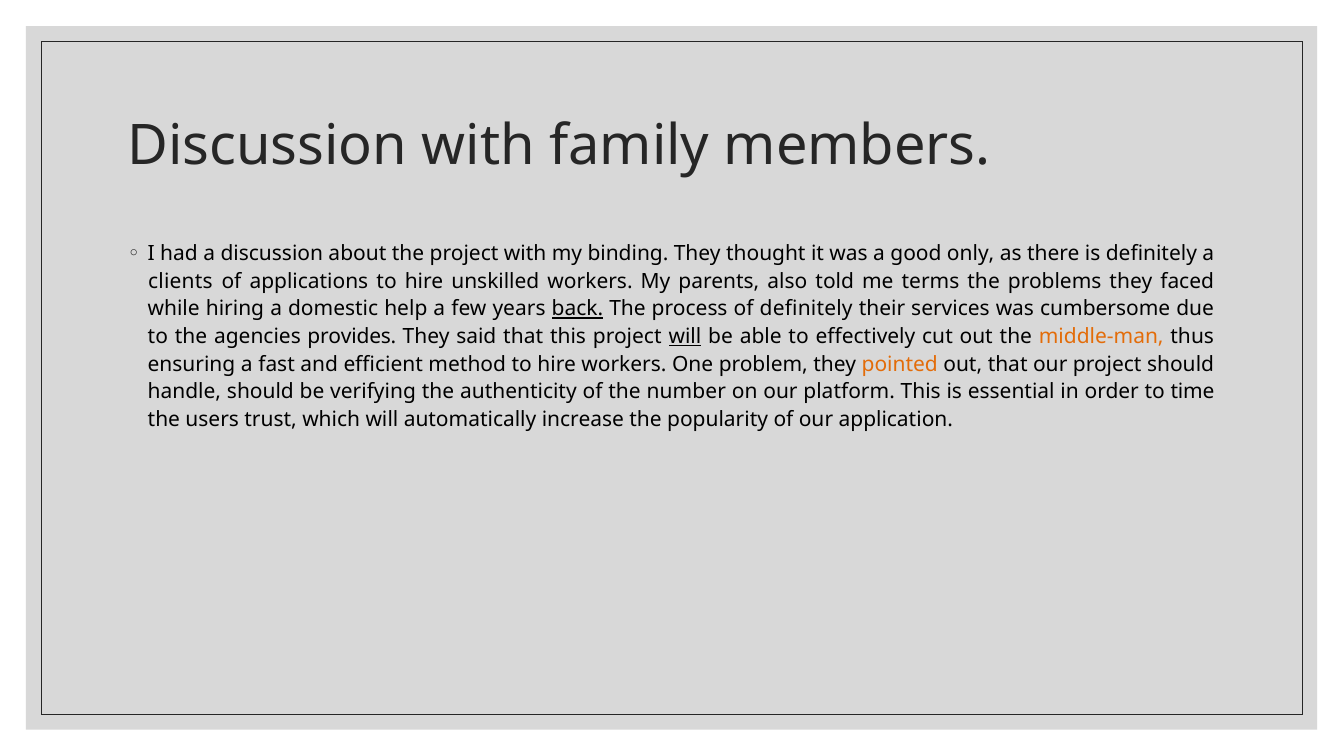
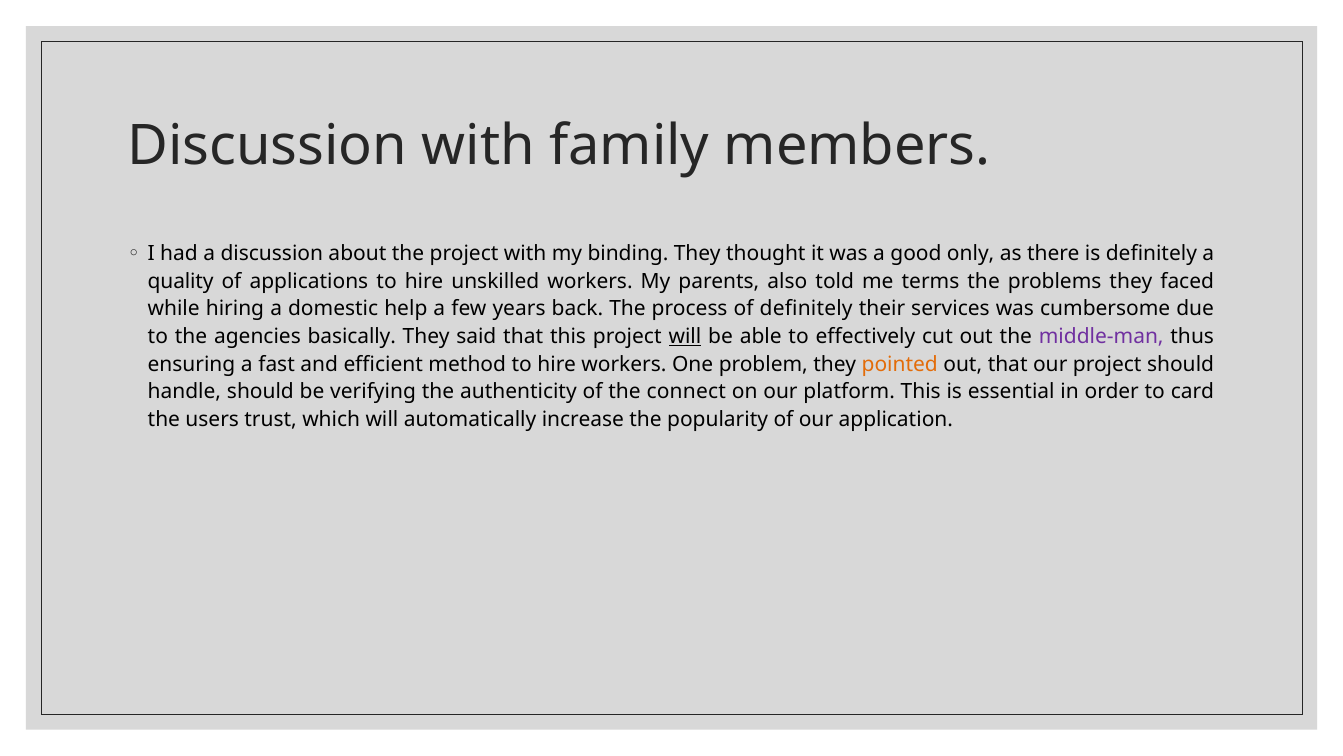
clients: clients -> quality
back underline: present -> none
provides: provides -> basically
middle-man colour: orange -> purple
number: number -> connect
time: time -> card
